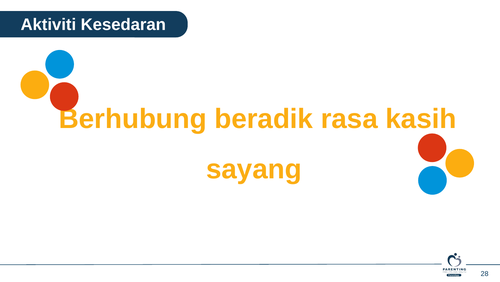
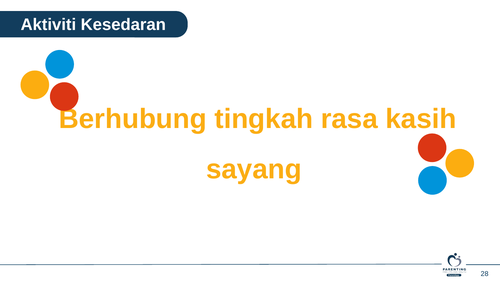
beradik: beradik -> tingkah
